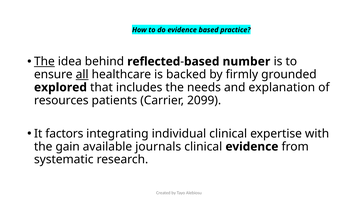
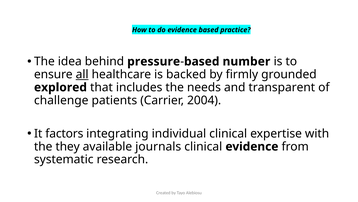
The at (44, 61) underline: present -> none
reflected: reflected -> pressure
explanation: explanation -> transparent
resources: resources -> challenge
2099: 2099 -> 2004
gain: gain -> they
